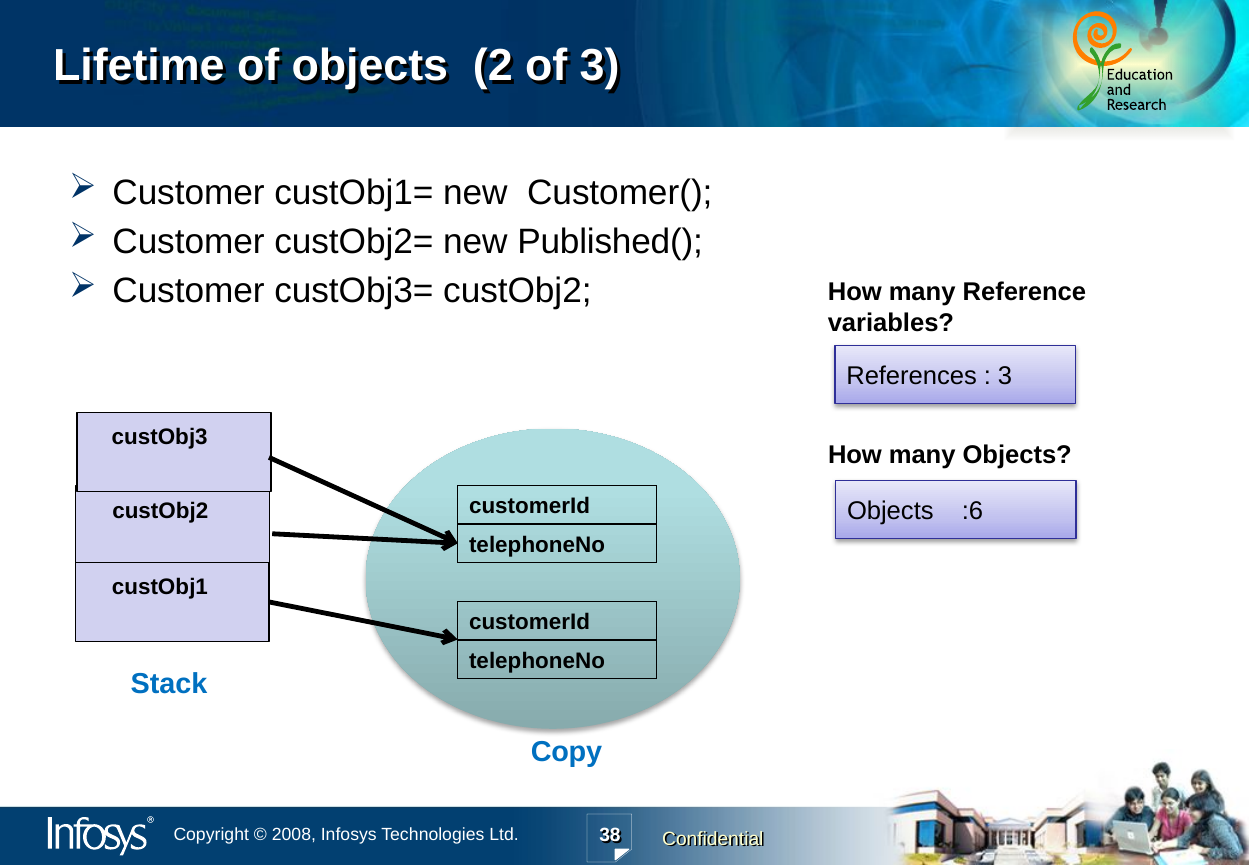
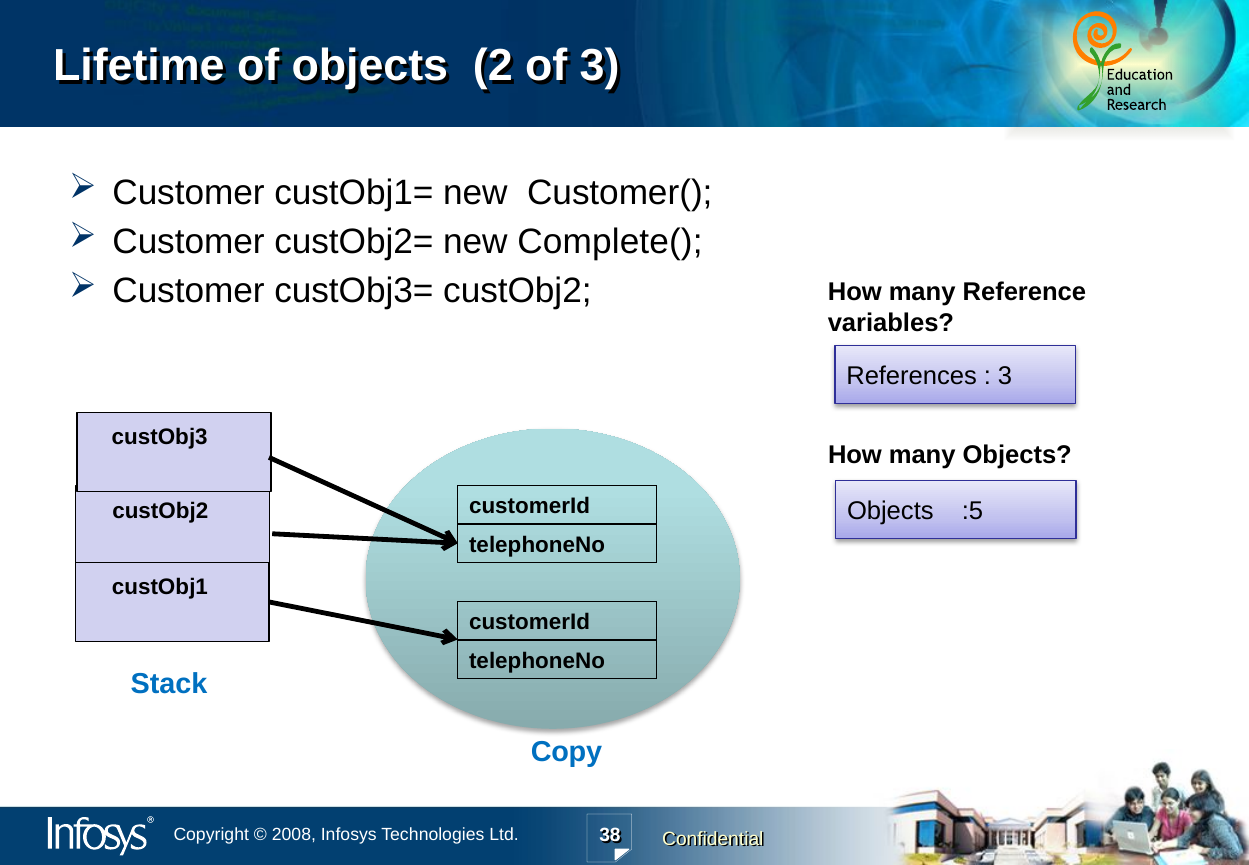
Published(: Published( -> Complete(
:6: :6 -> :5
